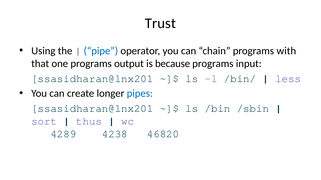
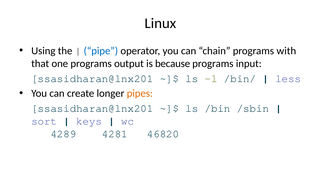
Trust: Trust -> Linux
pipes colour: blue -> orange
thus: thus -> keys
4238: 4238 -> 4281
